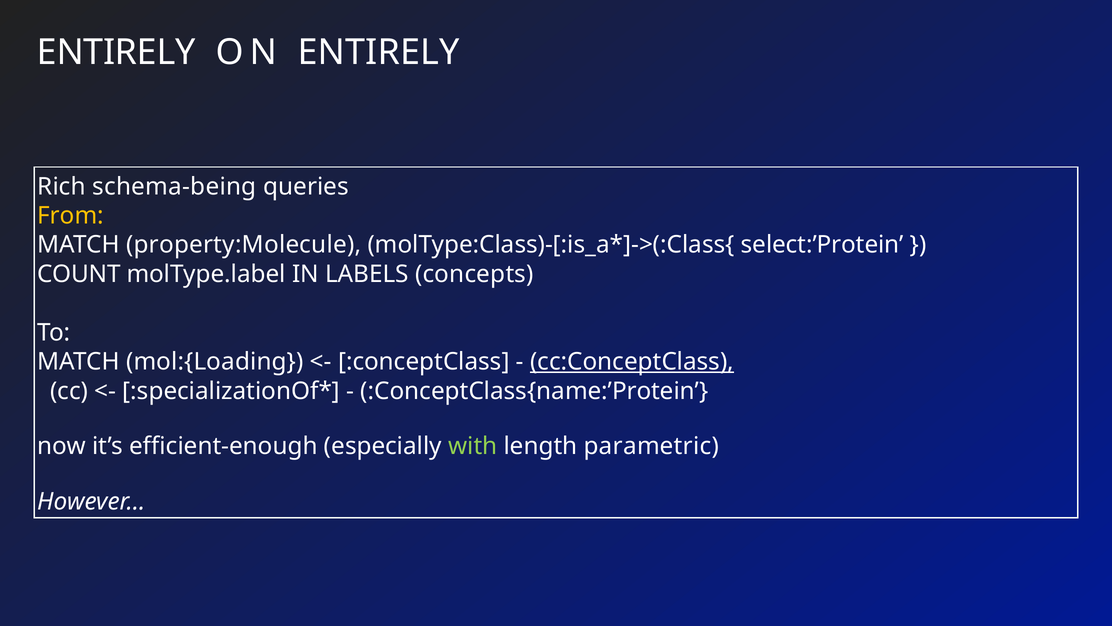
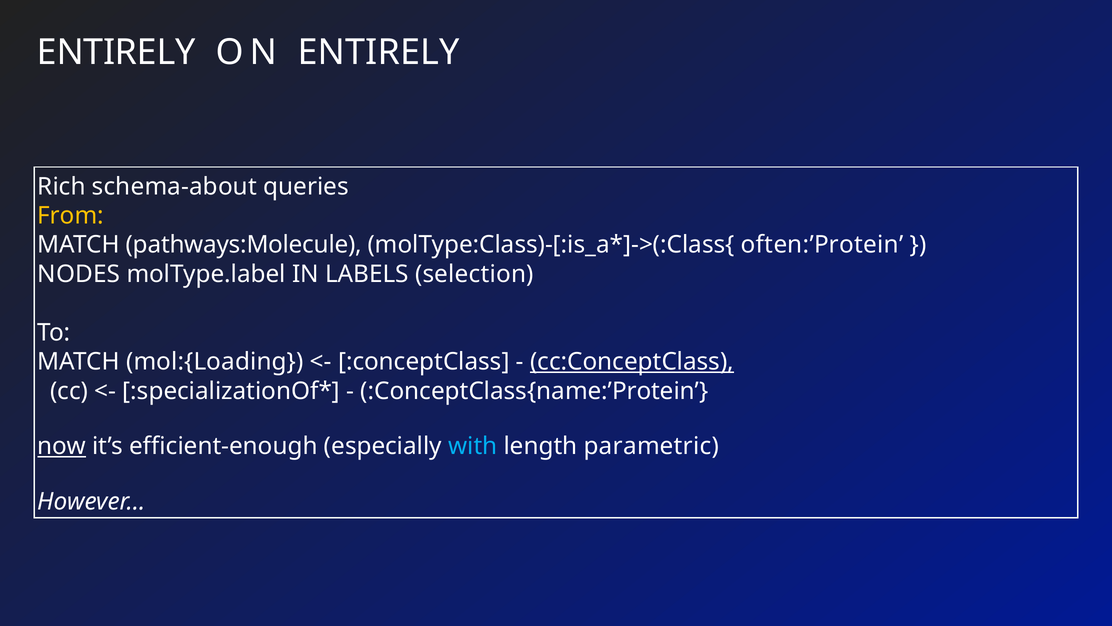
schema-being: schema-being -> schema-about
property:Molecule: property:Molecule -> pathways:Molecule
select:’Protein: select:’Protein -> often:’Protein
COUNT: COUNT -> NODES
concepts: concepts -> selection
now underline: none -> present
with colour: light green -> light blue
